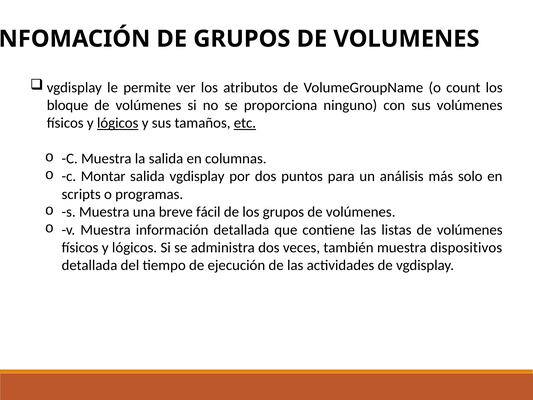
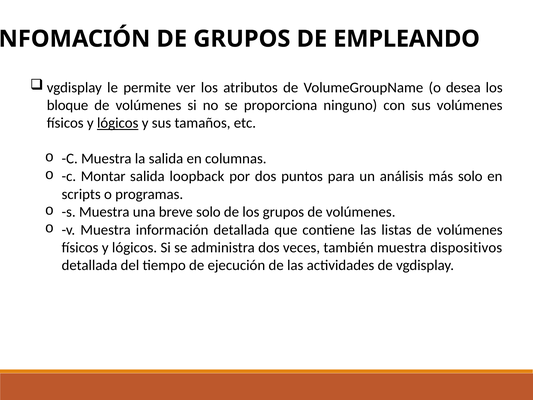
VOLUMENES: VOLUMENES -> EMPLEANDO
count: count -> desea
etc underline: present -> none
salida vgdisplay: vgdisplay -> loopback
breve fácil: fácil -> solo
